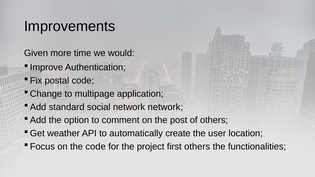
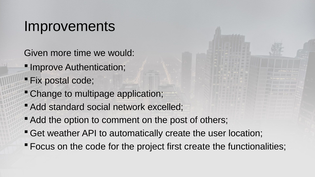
network network: network -> excelled
first others: others -> create
